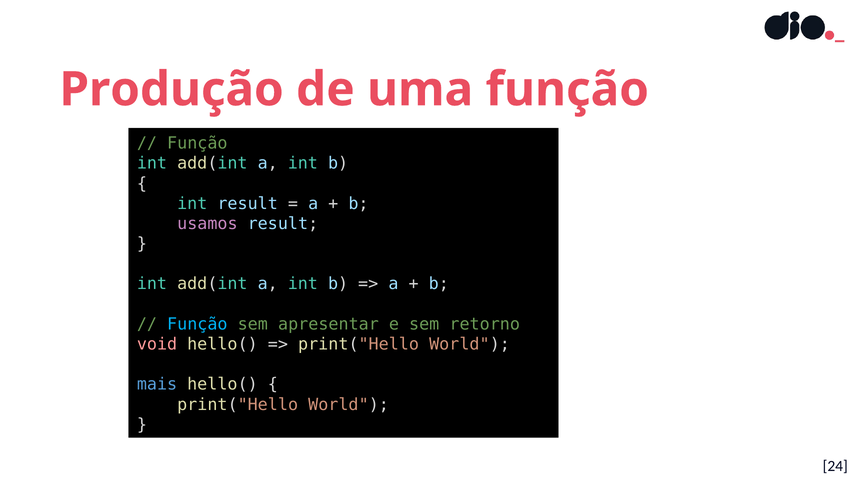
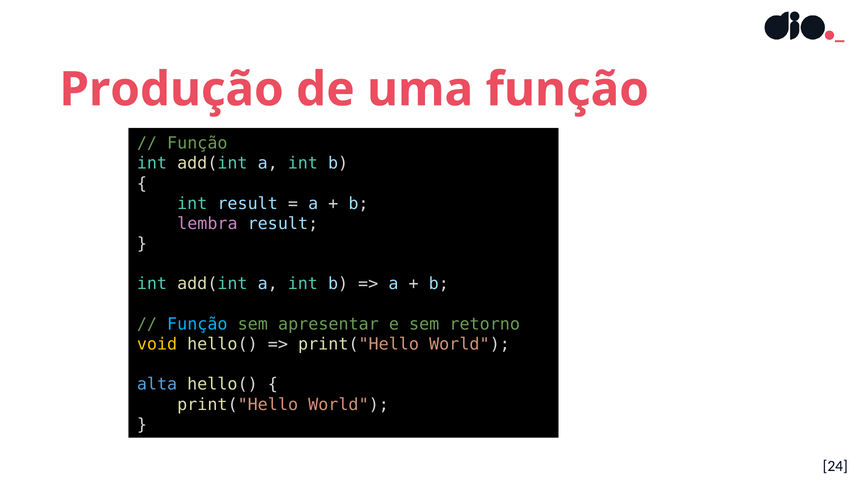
usamos: usamos -> lembra
void colour: pink -> yellow
mais: mais -> alta
